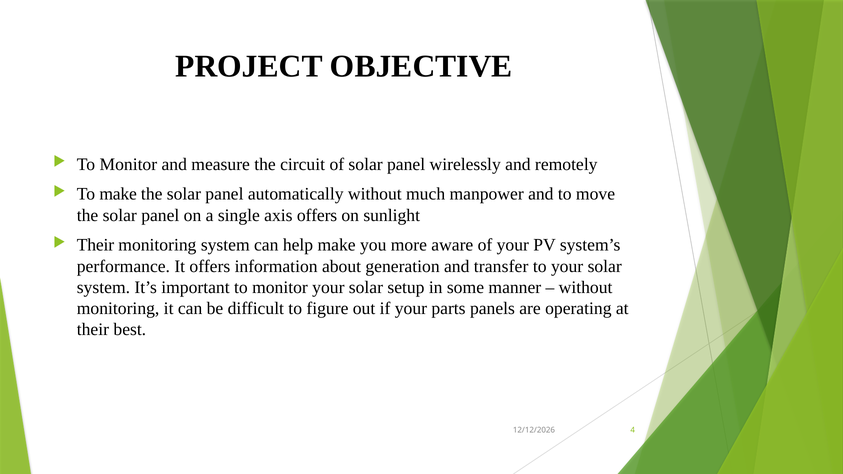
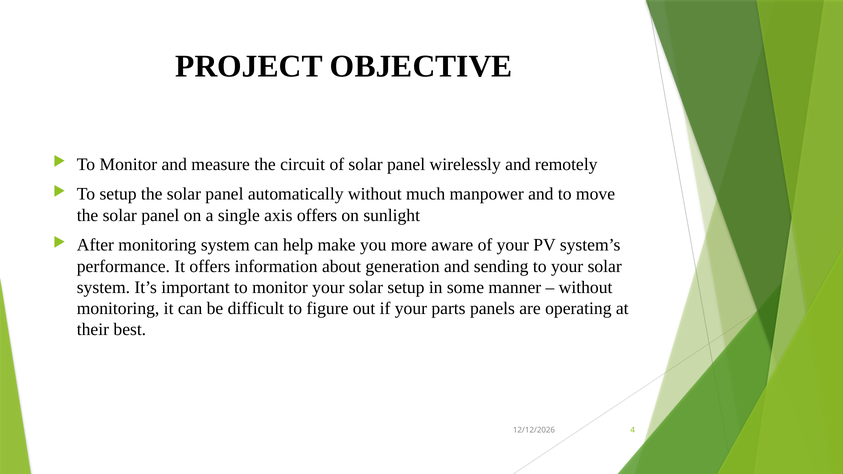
To make: make -> setup
Their at (95, 245): Their -> After
transfer: transfer -> sending
